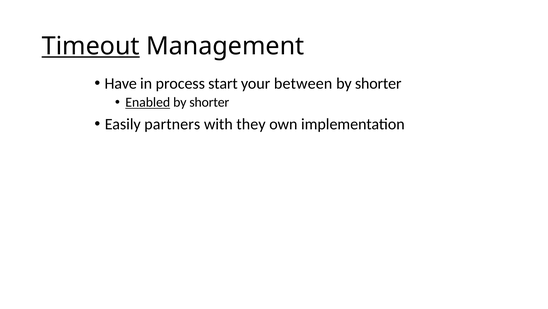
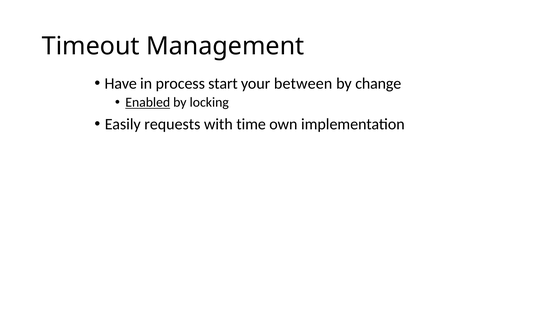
Timeout underline: present -> none
shorter at (378, 83): shorter -> change
shorter at (209, 102): shorter -> locking
partners: partners -> requests
they: they -> time
